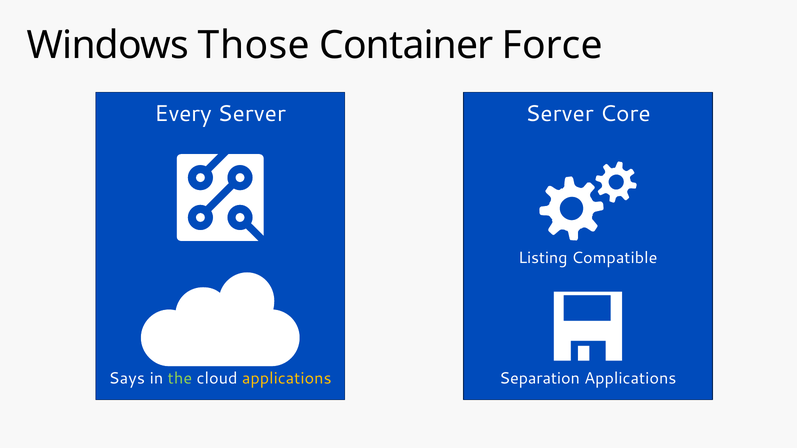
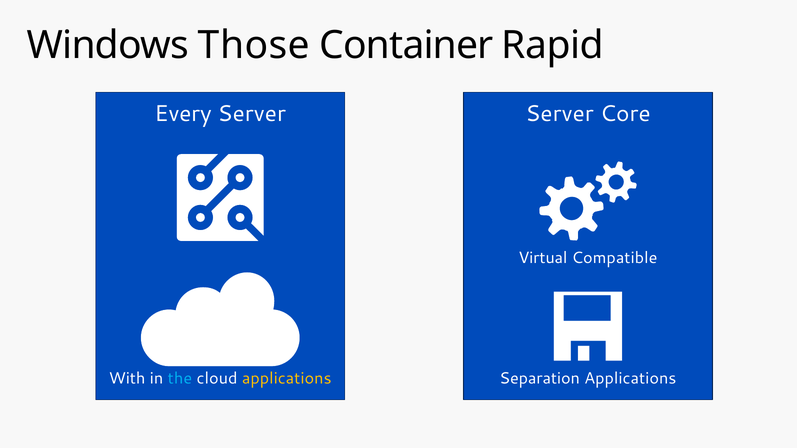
Force: Force -> Rapid
Listing: Listing -> Virtual
Says: Says -> With
the colour: light green -> light blue
